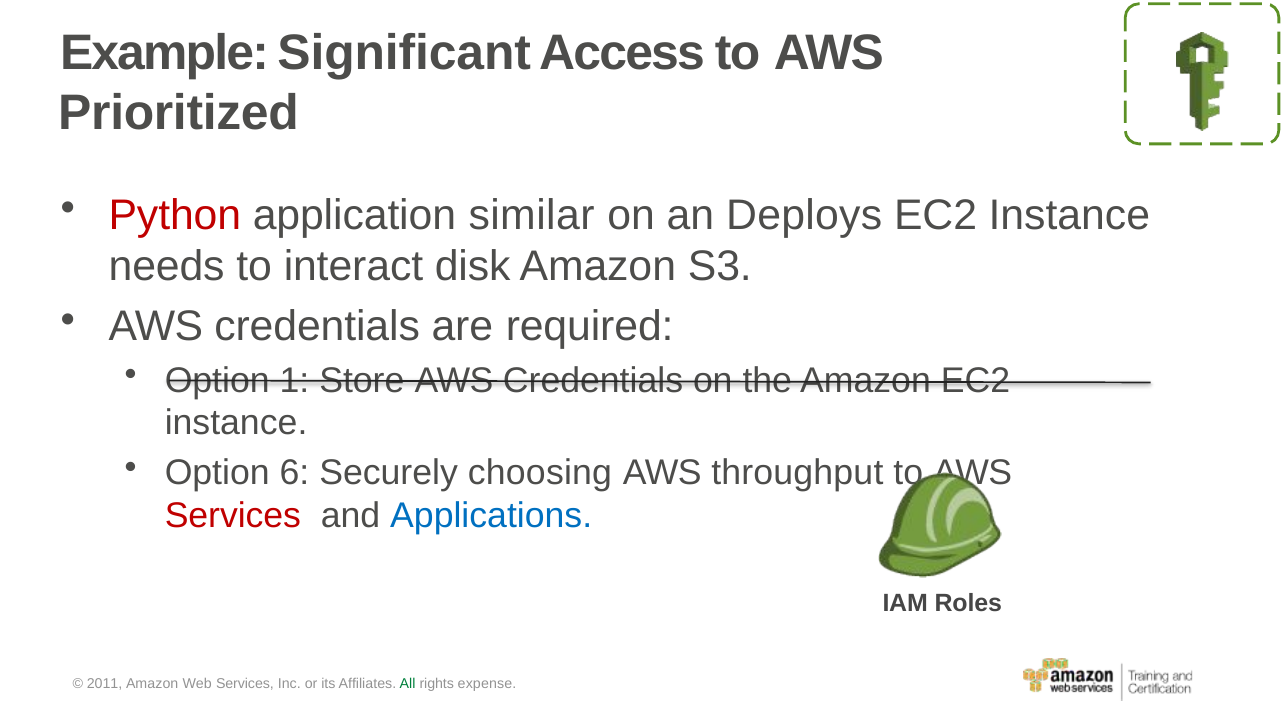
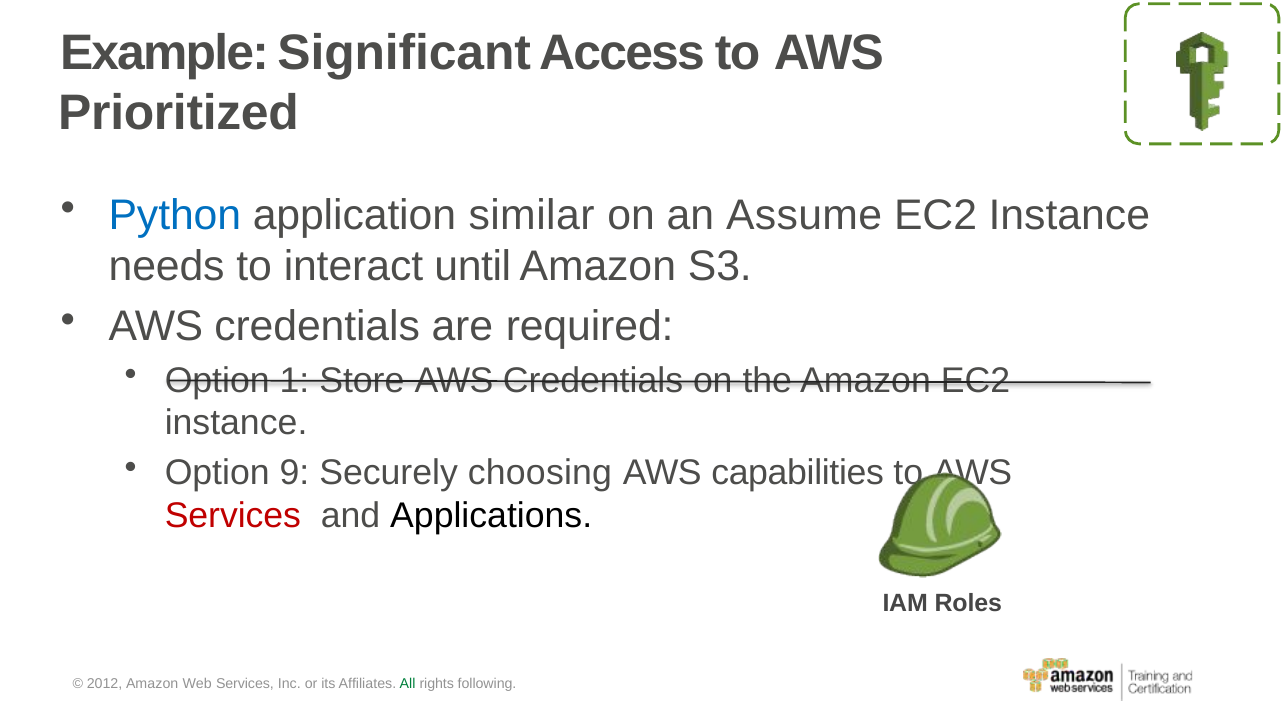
Python colour: red -> blue
Deploys: Deploys -> Assume
disk: disk -> until
6: 6 -> 9
throughput: throughput -> capabilities
Applications colour: blue -> black
2011: 2011 -> 2012
expense: expense -> following
